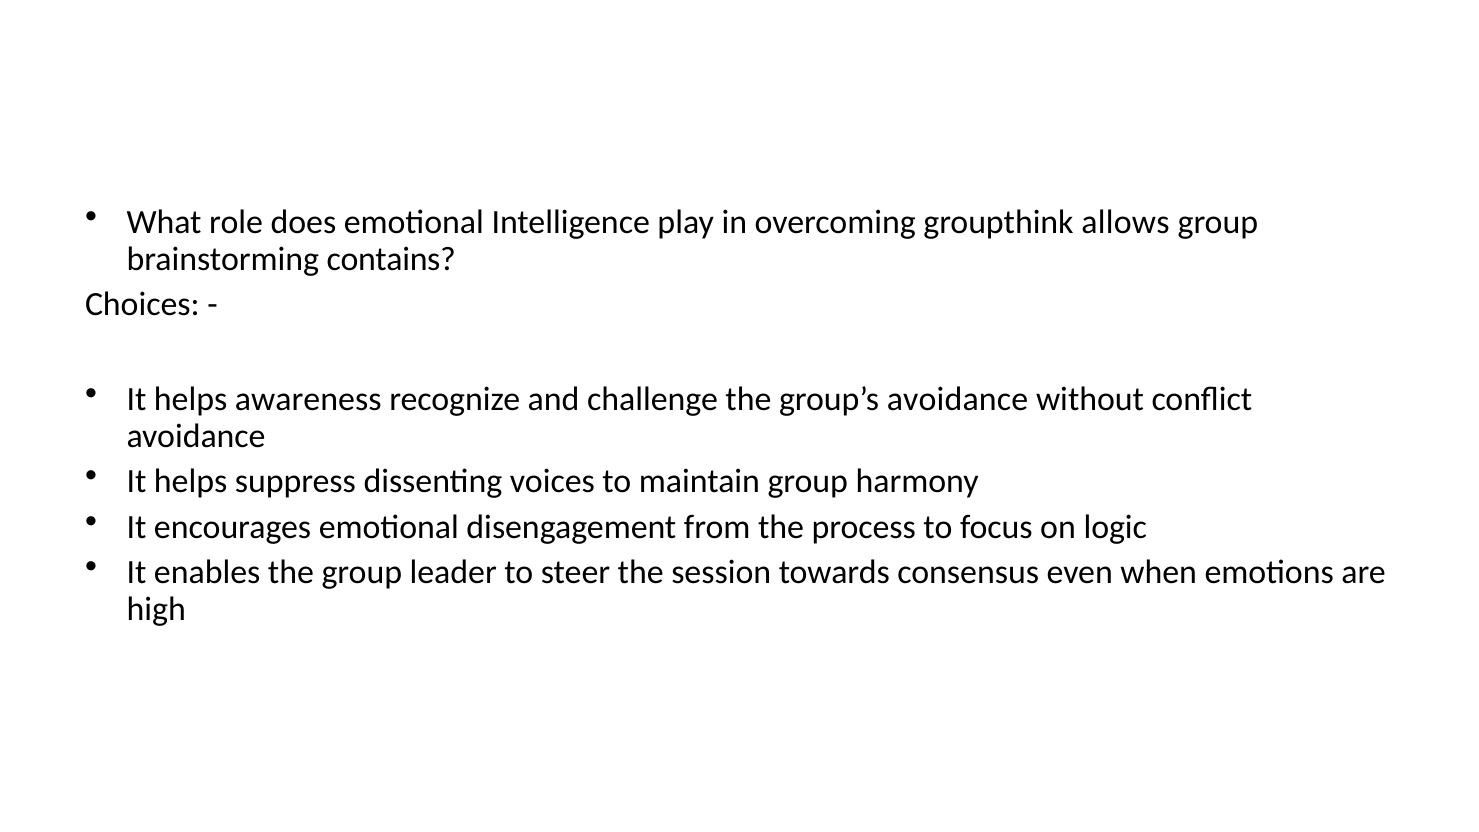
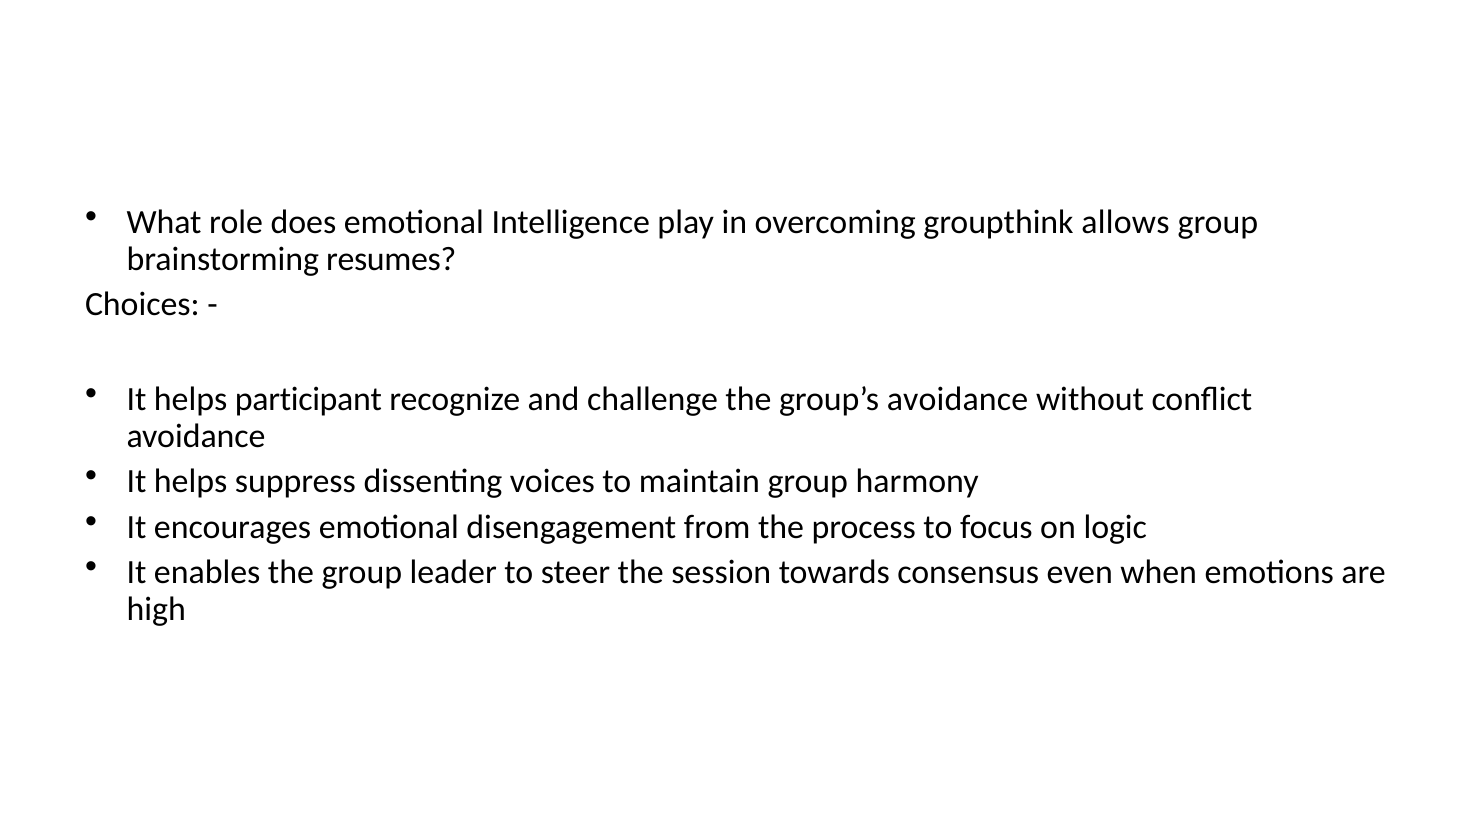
contains: contains -> resumes
awareness: awareness -> participant
